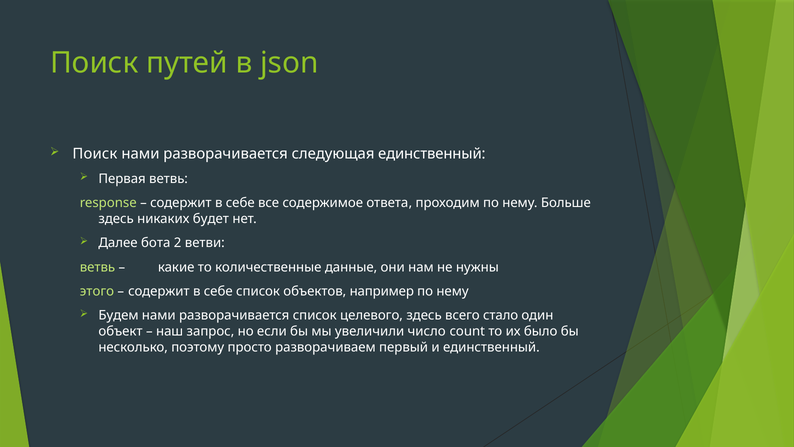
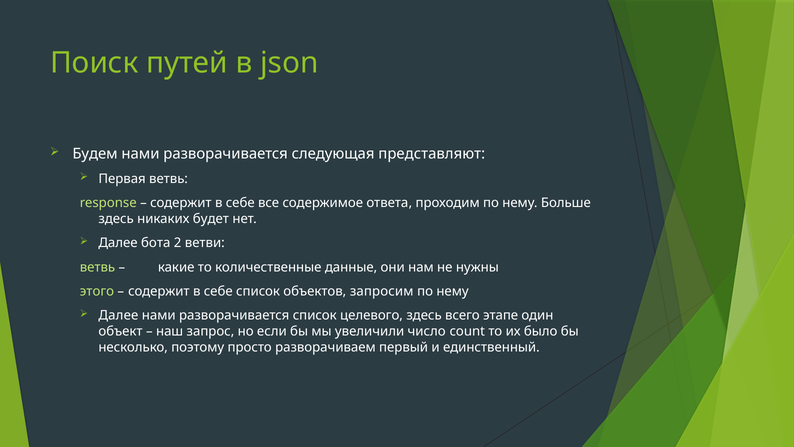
Поиск at (95, 154): Поиск -> Будем
следующая единственный: единственный -> представляют
например: например -> запросим
Будем at (118, 315): Будем -> Далее
стало: стало -> этапе
